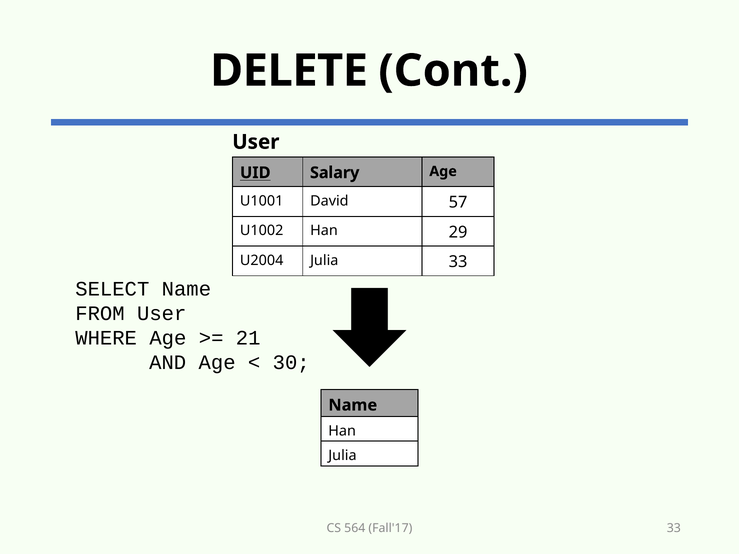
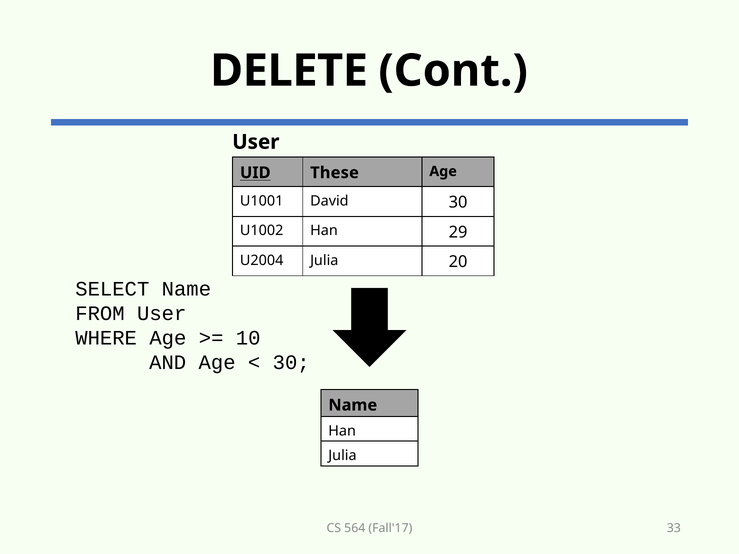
Salary: Salary -> These
David 57: 57 -> 30
Julia 33: 33 -> 20
21: 21 -> 10
